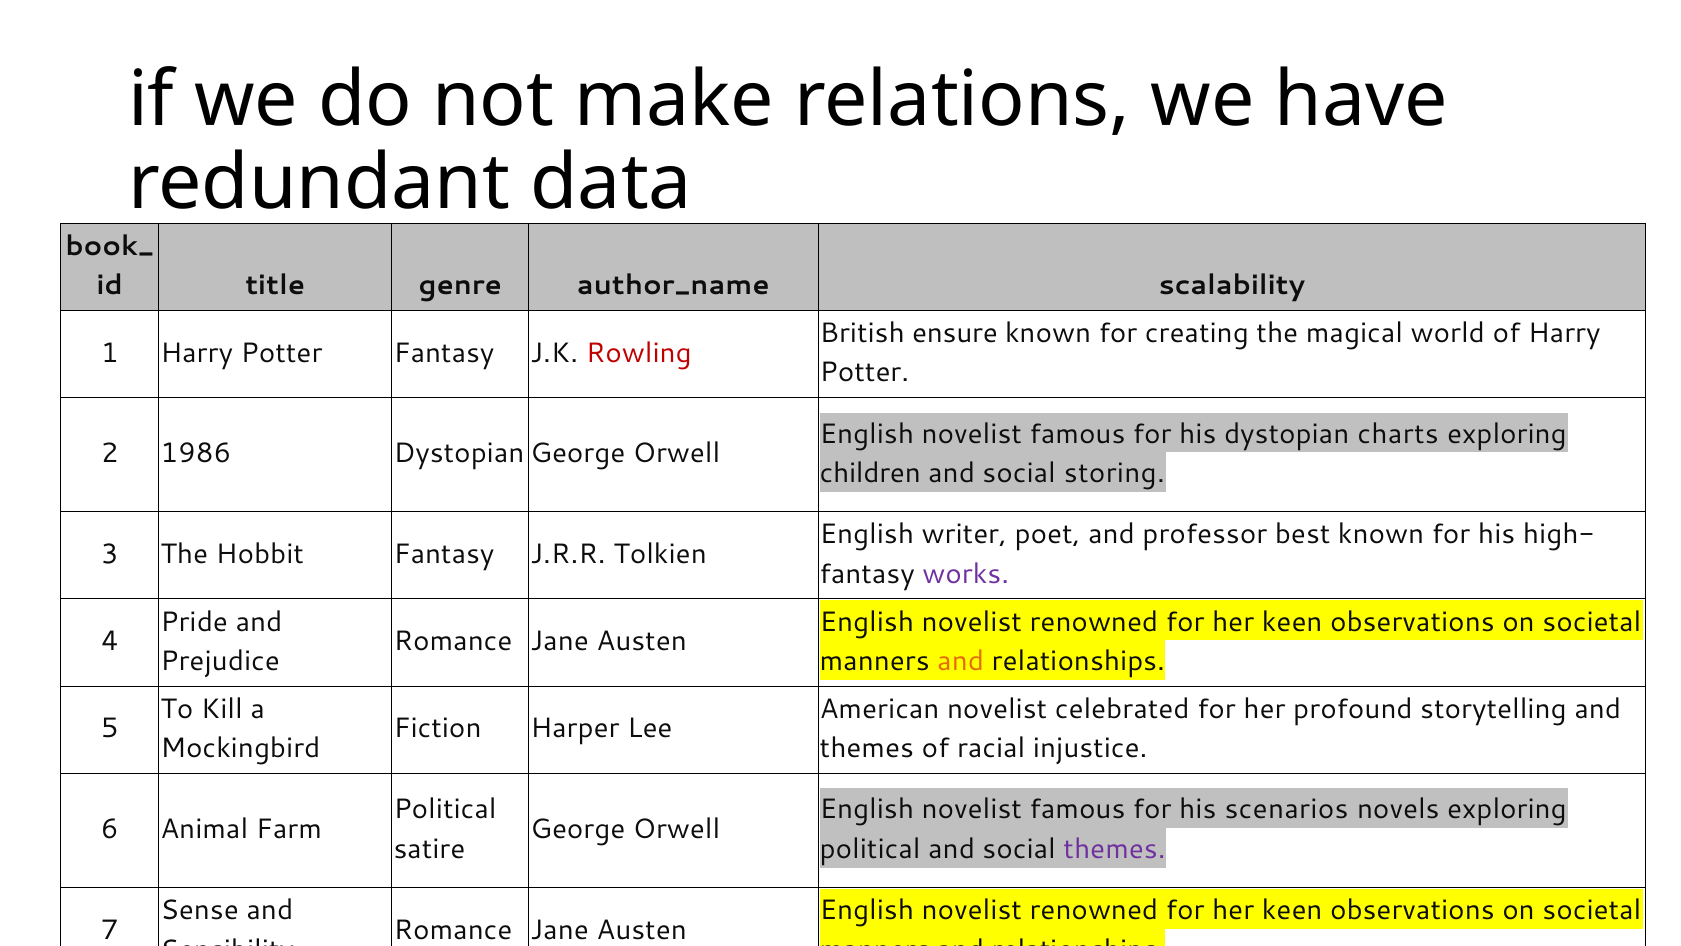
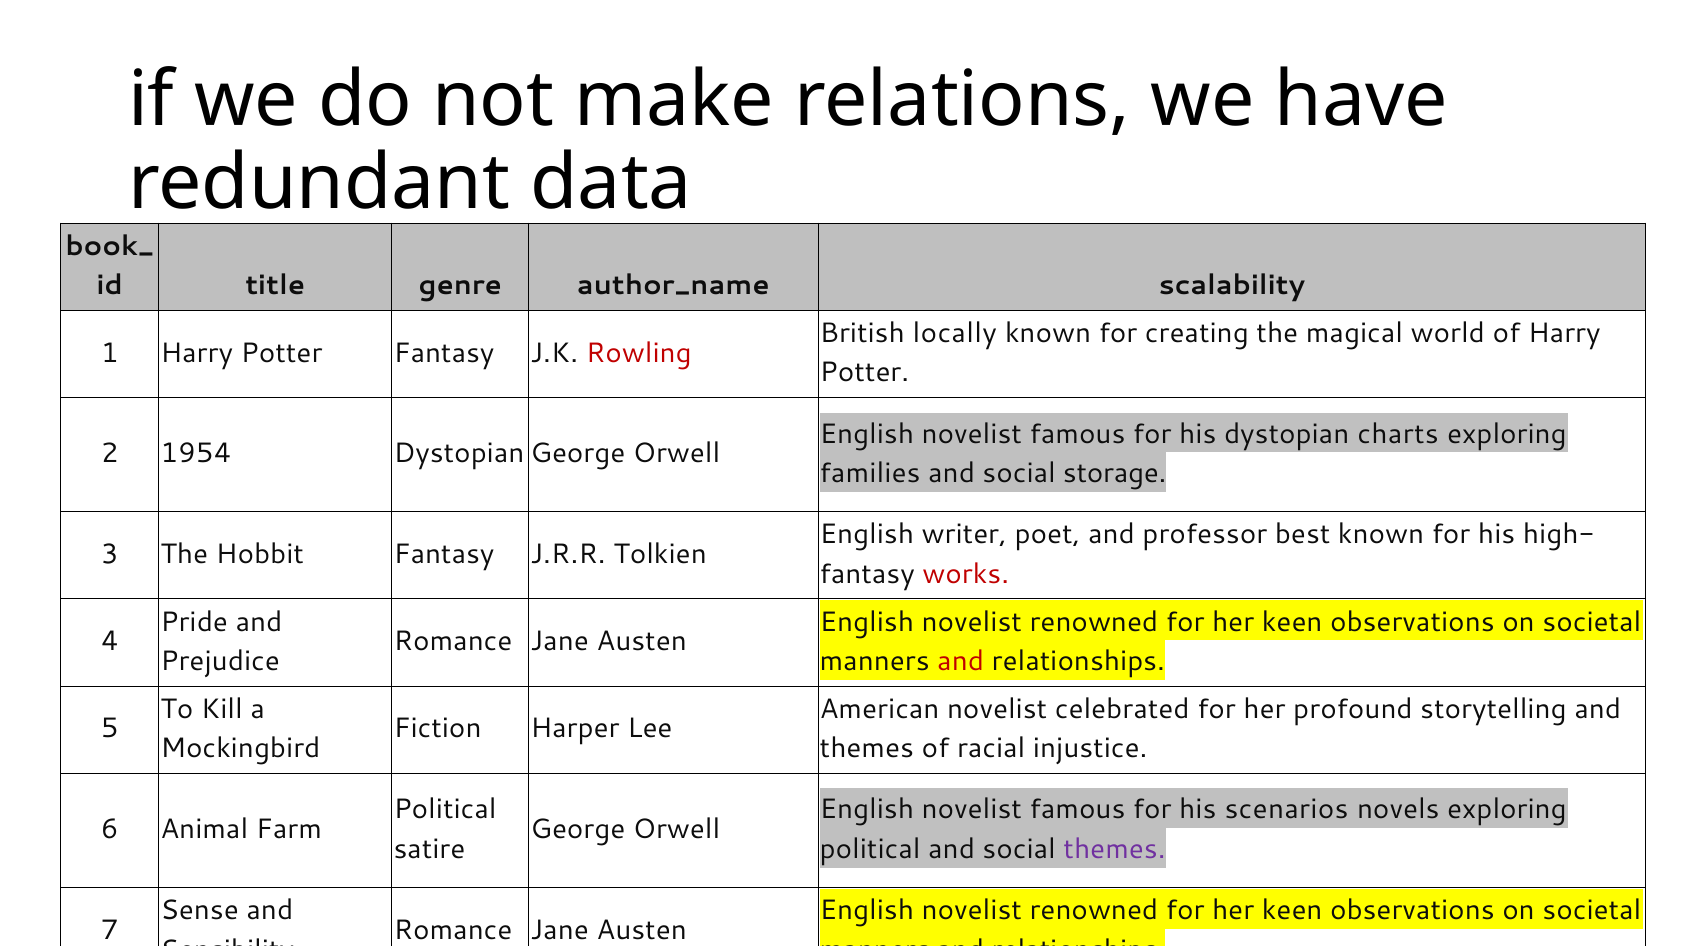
ensure: ensure -> locally
1986: 1986 -> 1954
children: children -> families
storing: storing -> storage
works colour: purple -> red
and at (961, 661) colour: orange -> red
